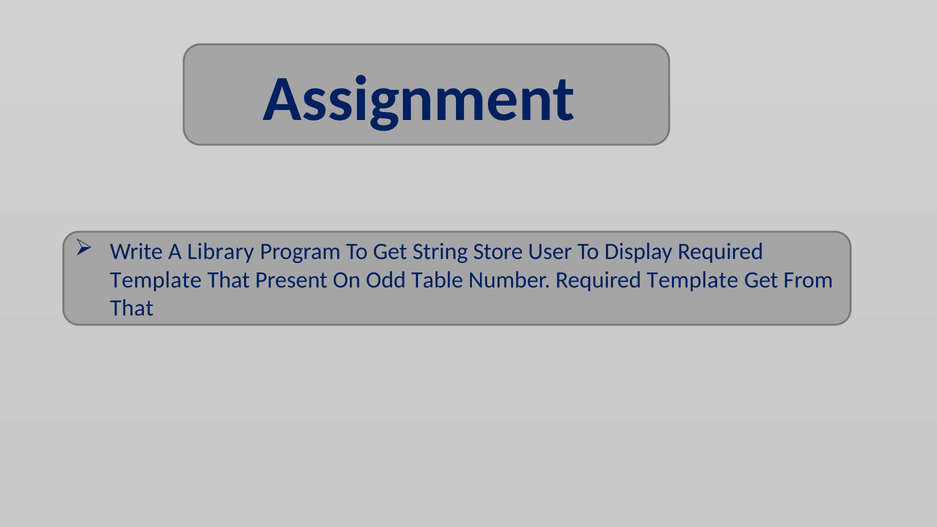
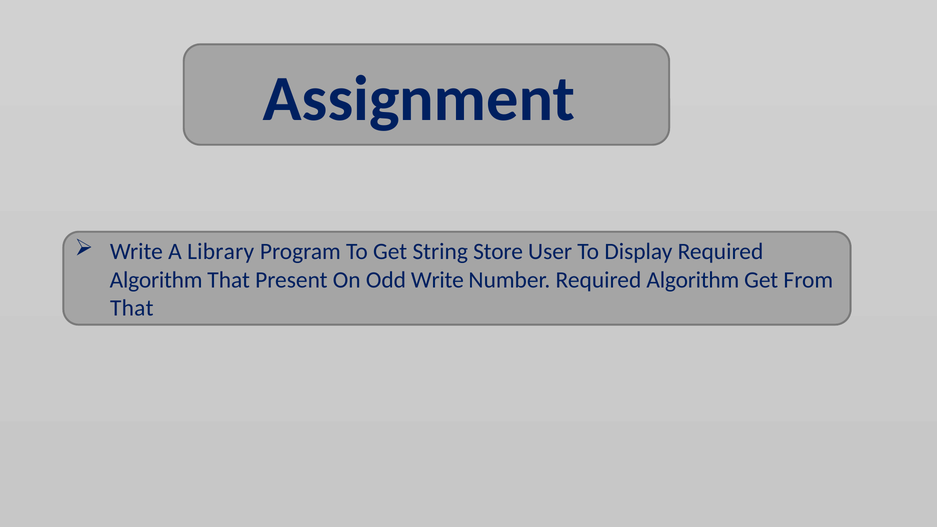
Template at (156, 280): Template -> Algorithm
Odd Table: Table -> Write
Number Required Template: Template -> Algorithm
